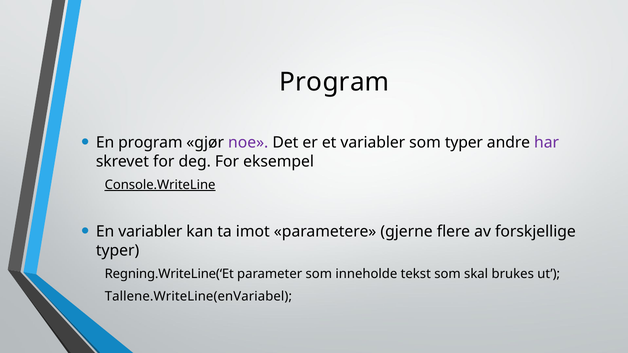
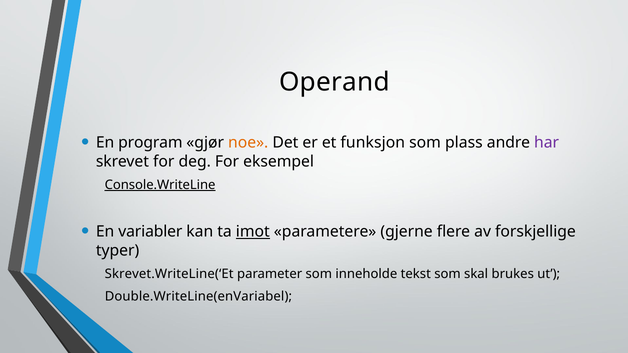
Program at (334, 82): Program -> Operand
noe colour: purple -> orange
et variabler: variabler -> funksjon
som typer: typer -> plass
imot underline: none -> present
Regning.WriteLine(‘Et: Regning.WriteLine(‘Et -> Skrevet.WriteLine(‘Et
Tallene.WriteLine(enVariabel: Tallene.WriteLine(enVariabel -> Double.WriteLine(enVariabel
